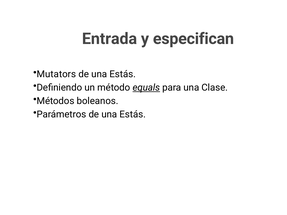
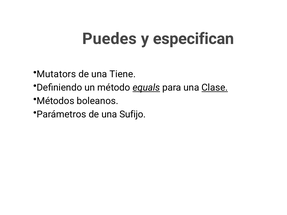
Entrada: Entrada -> Puedes
Estás at (123, 74): Estás -> Tiene
Clase underline: none -> present
Parámetros de una Estás: Estás -> Sufijo
